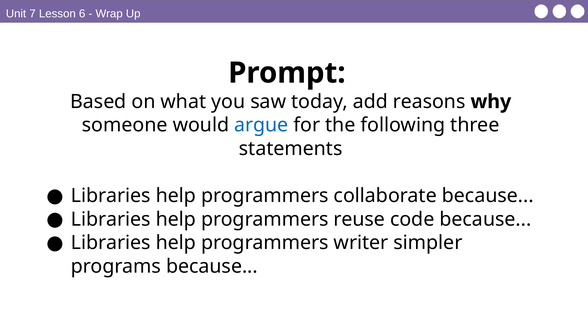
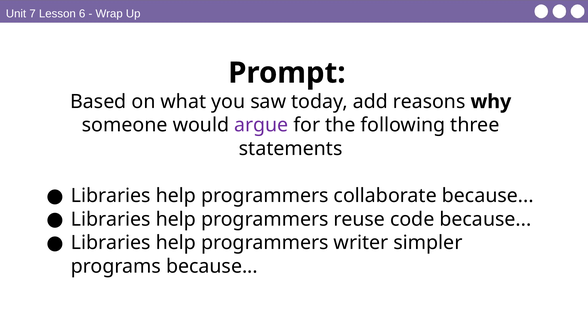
argue colour: blue -> purple
